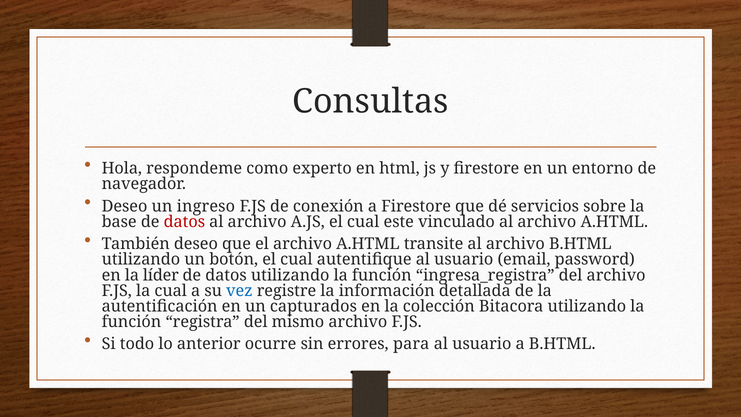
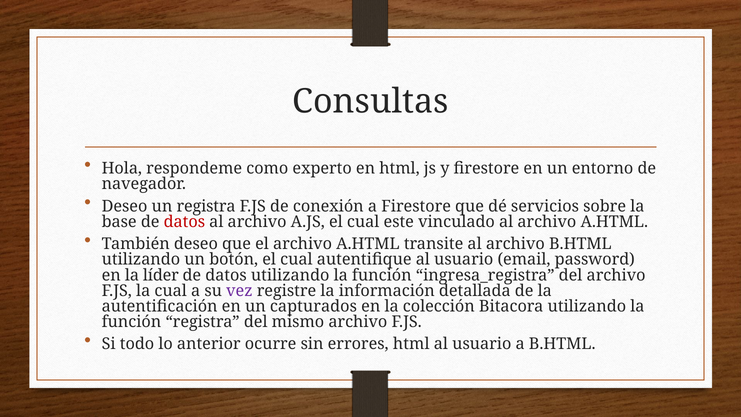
un ingreso: ingreso -> registra
vez colour: blue -> purple
errores para: para -> html
